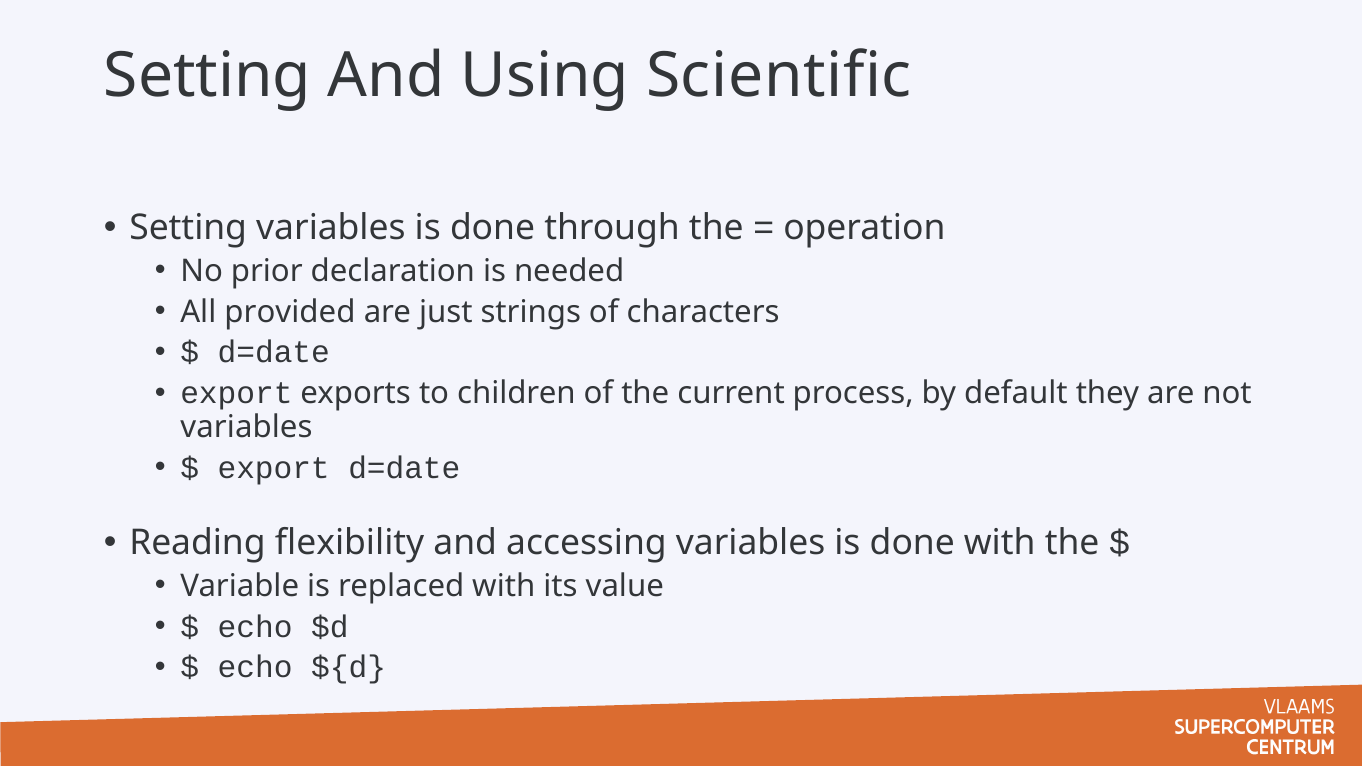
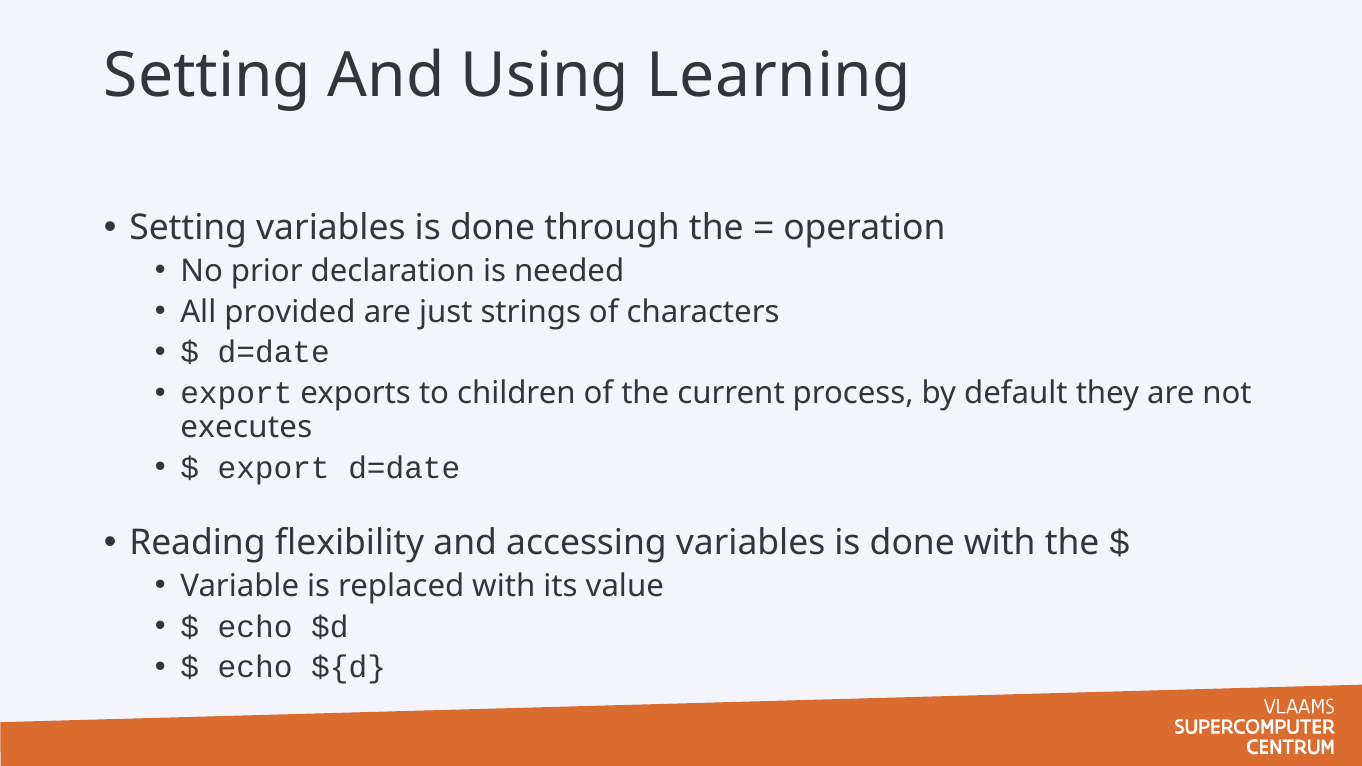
Scientific: Scientific -> Learning
variables at (247, 427): variables -> executes
